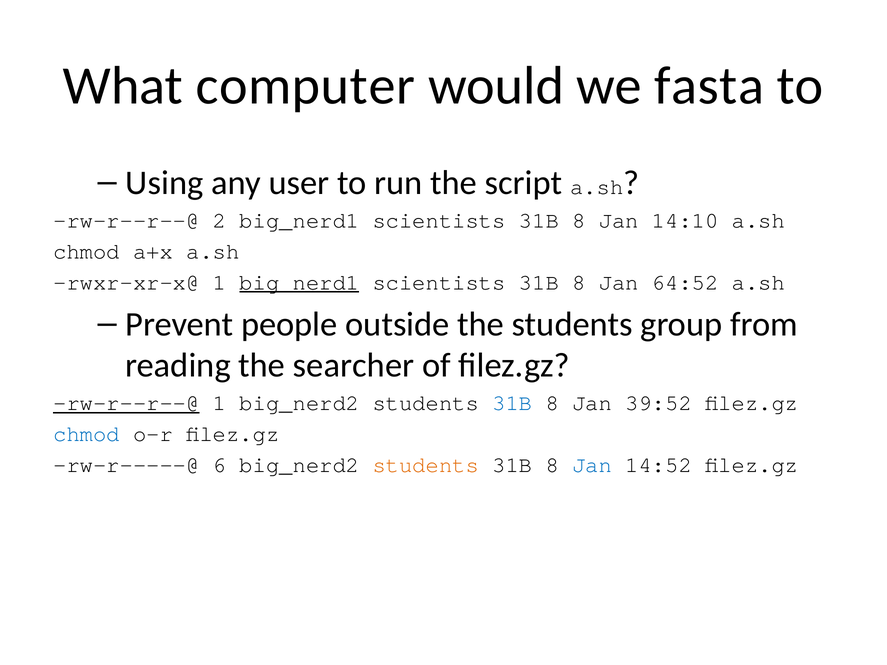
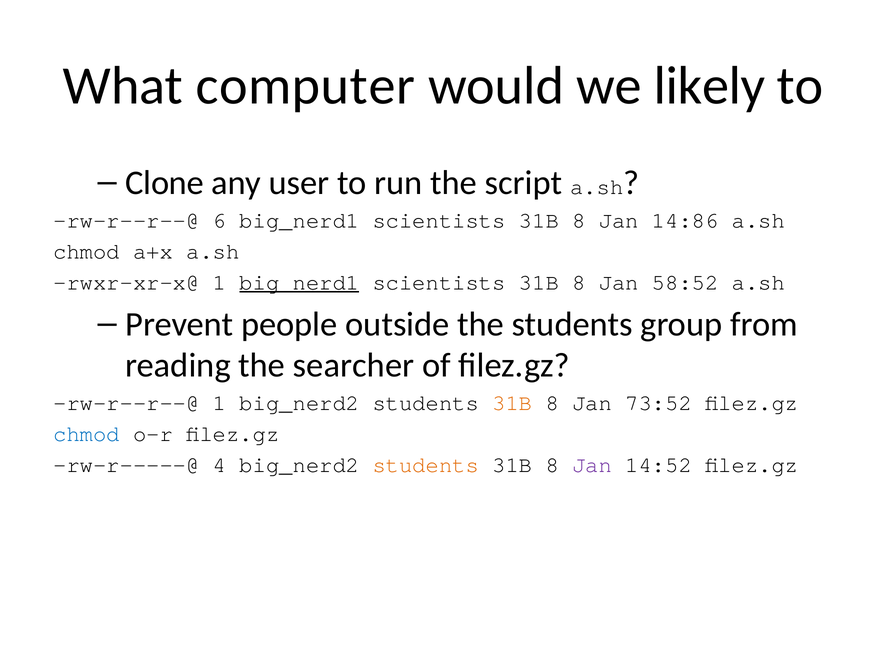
fasta: fasta -> likely
Using: Using -> Clone
2: 2 -> 6
14:10: 14:10 -> 14:86
64:52: 64:52 -> 58:52
rw-r--r--@ at (126, 403) underline: present -> none
31B at (512, 403) colour: blue -> orange
39:52: 39:52 -> 73:52
6: 6 -> 4
Jan at (592, 465) colour: blue -> purple
